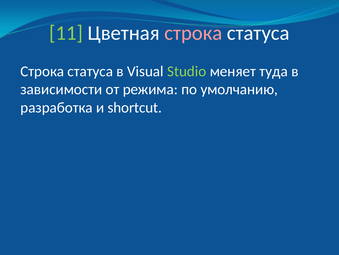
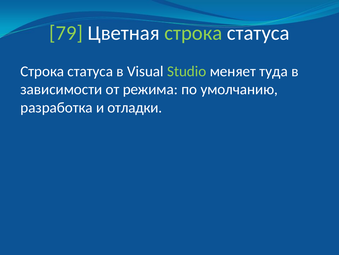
11: 11 -> 79
строка at (193, 33) colour: pink -> light green
shortcut: shortcut -> отладки
